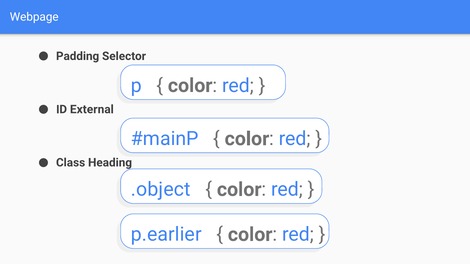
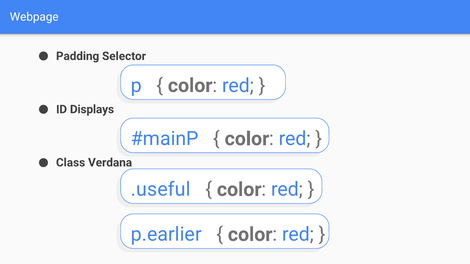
External: External -> Displays
Heading: Heading -> Verdana
.object: .object -> .useful
